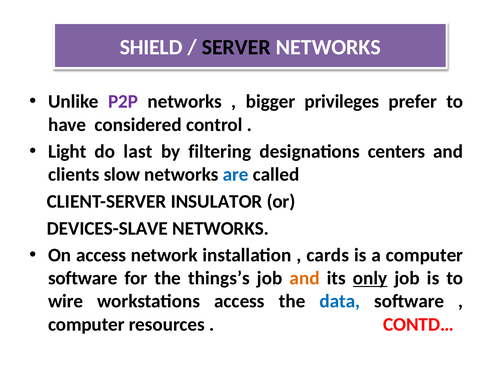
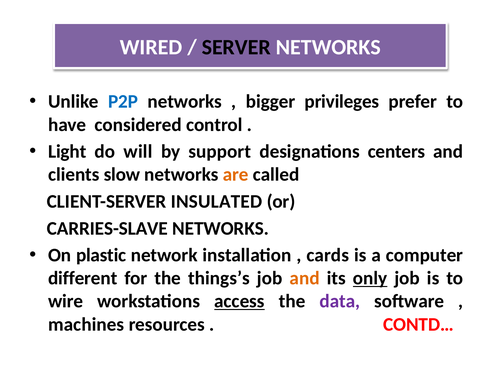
SHIELD: SHIELD -> WIRED
P2P colour: purple -> blue
last: last -> will
filtering: filtering -> support
are colour: blue -> orange
INSULATOR: INSULATOR -> INSULATED
DEVICES-SLAVE: DEVICES-SLAVE -> CARRIES-SLAVE
On access: access -> plastic
software at (83, 278): software -> different
access at (239, 301) underline: none -> present
data colour: blue -> purple
computer at (86, 324): computer -> machines
